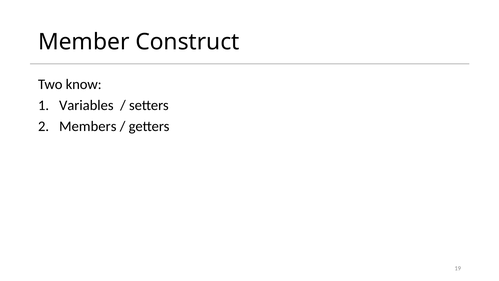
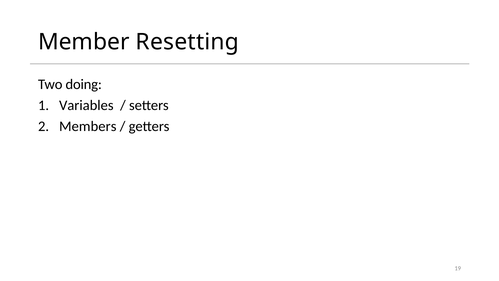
Construct: Construct -> Resetting
know: know -> doing
